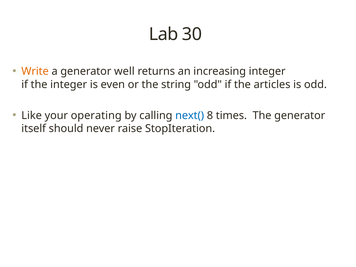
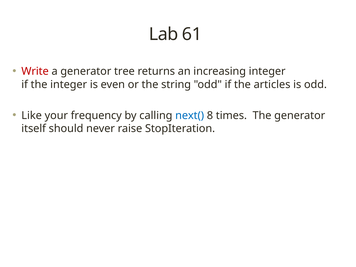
30: 30 -> 61
Write colour: orange -> red
well: well -> tree
operating: operating -> frequency
